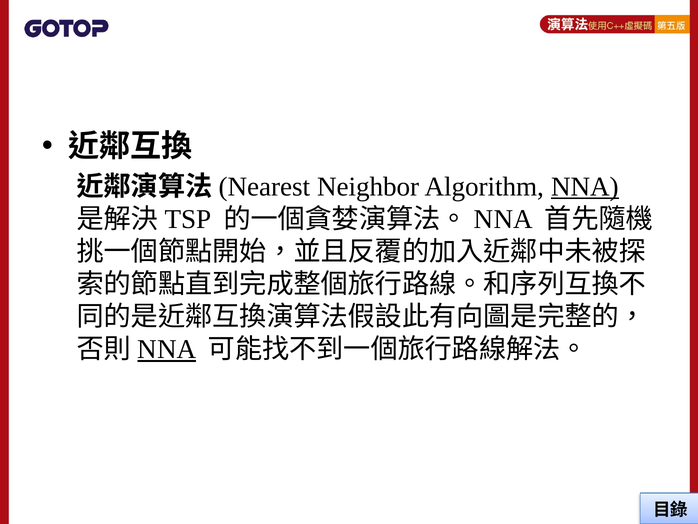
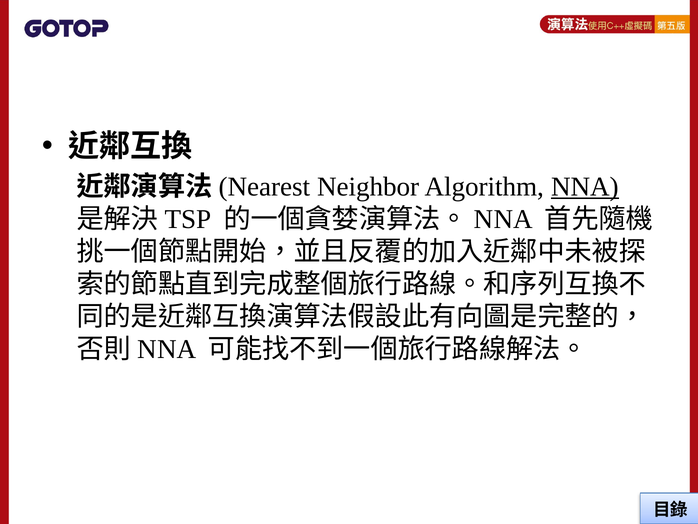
NNA at (167, 349) underline: present -> none
